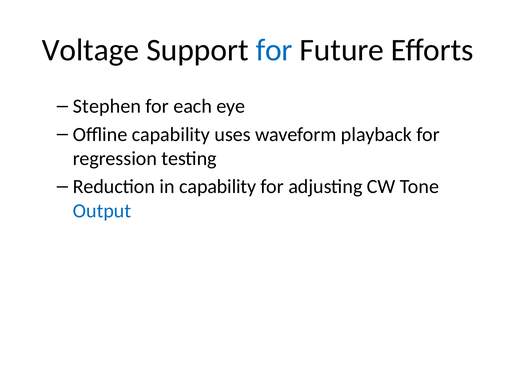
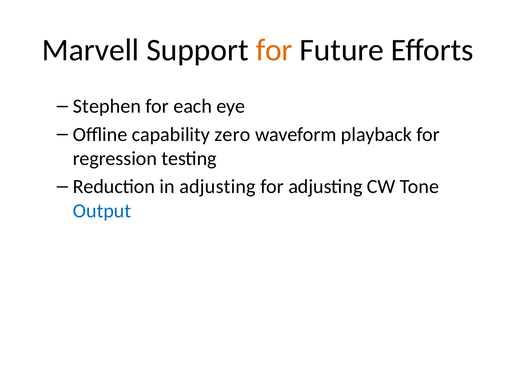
Voltage: Voltage -> Marvell
for at (274, 50) colour: blue -> orange
uses: uses -> zero
in capability: capability -> adjusting
